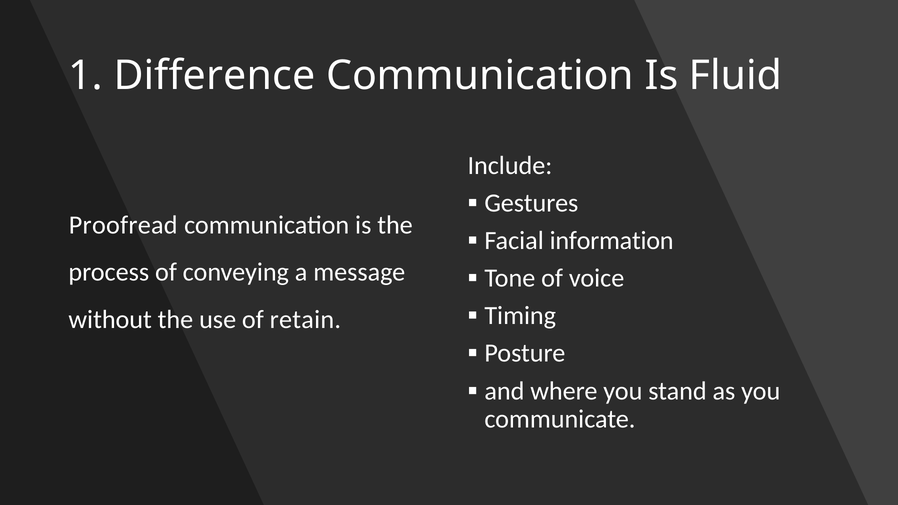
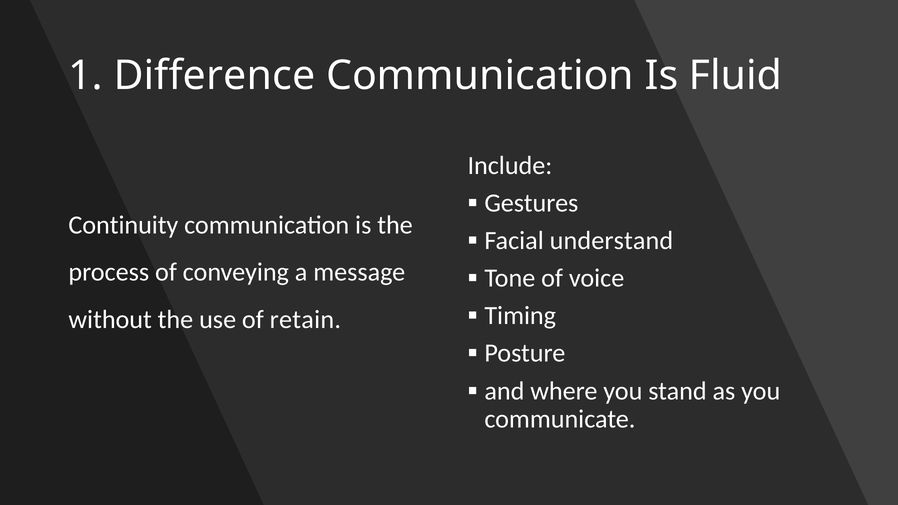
Proofread: Proofread -> Continuity
information: information -> understand
